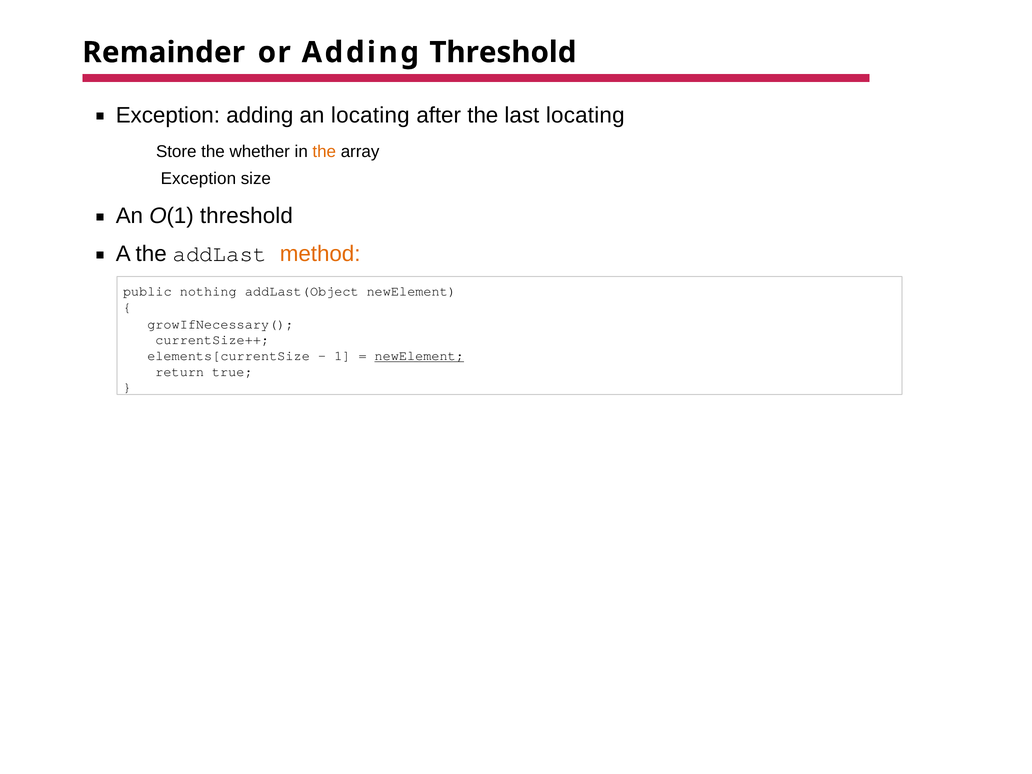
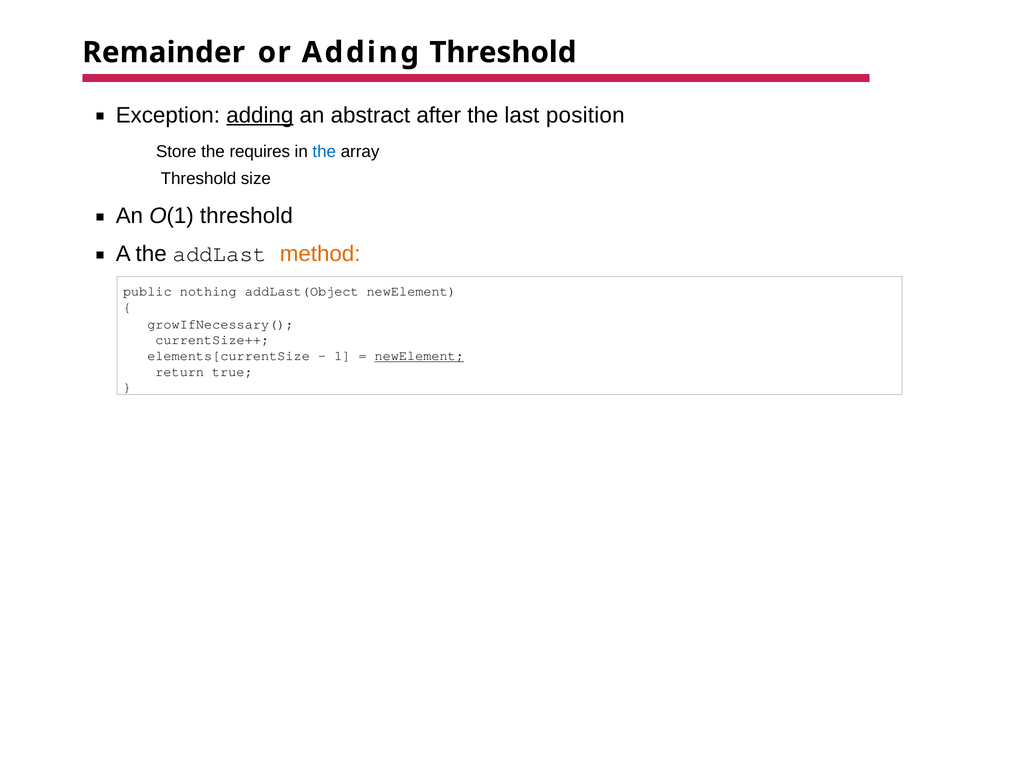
adding at (260, 115) underline: none -> present
an locating: locating -> abstract
last locating: locating -> position
whether: whether -> requires
the at (324, 152) colour: orange -> blue
Exception at (198, 179): Exception -> Threshold
